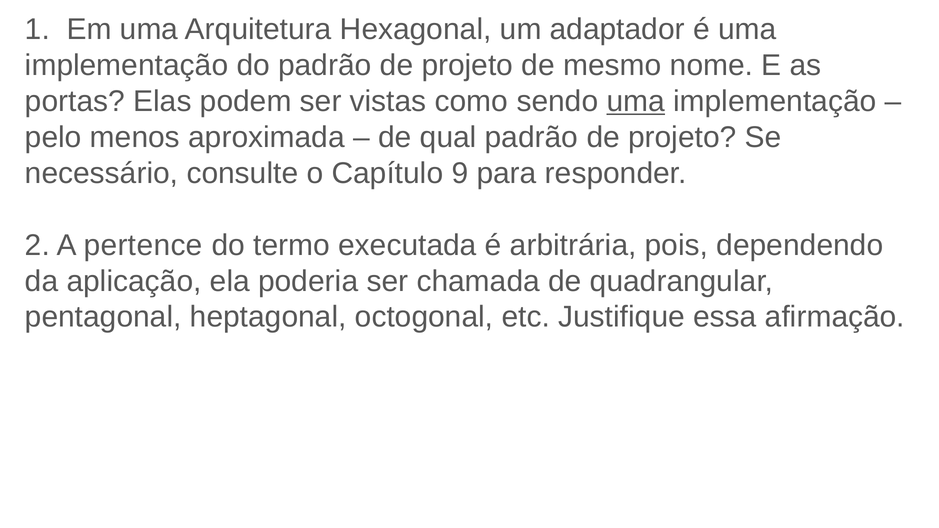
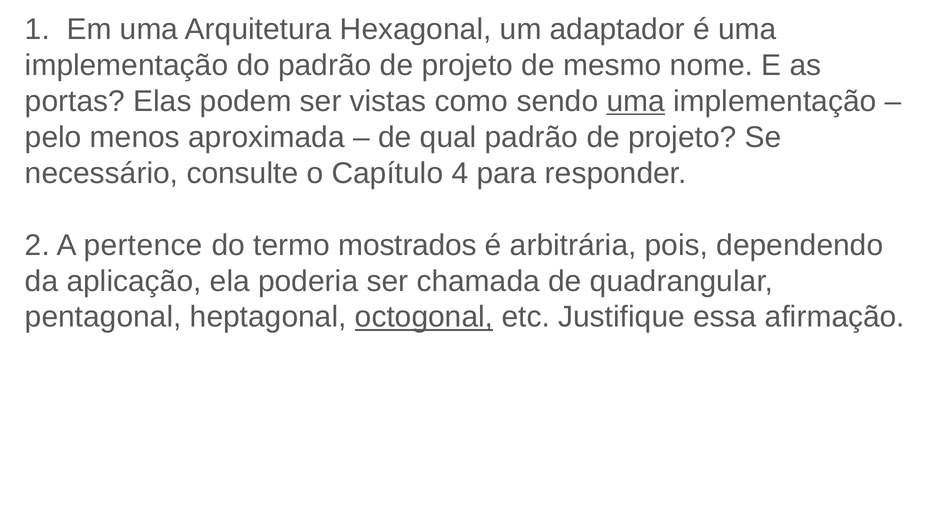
9: 9 -> 4
executada: executada -> mostrados
octogonal underline: none -> present
